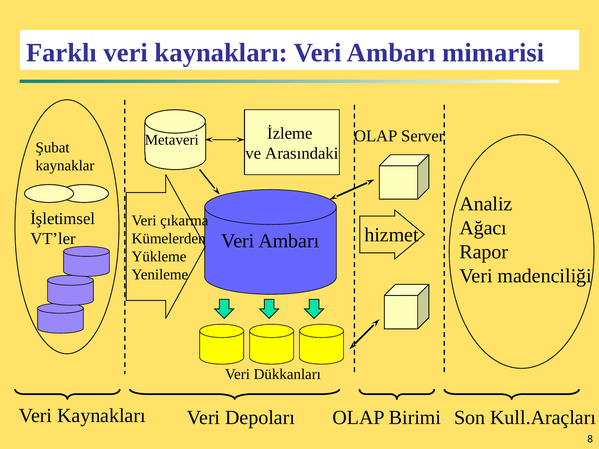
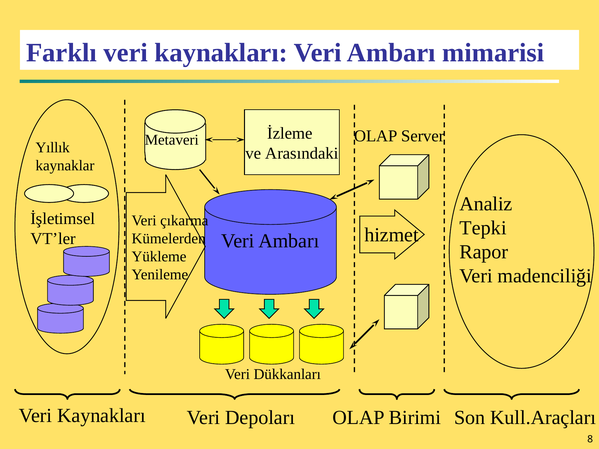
Şubat: Şubat -> Yıllık
Ağacı: Ağacı -> Tepki
